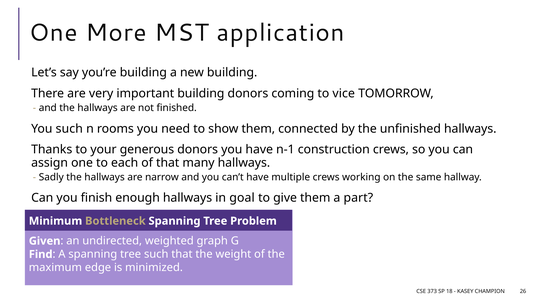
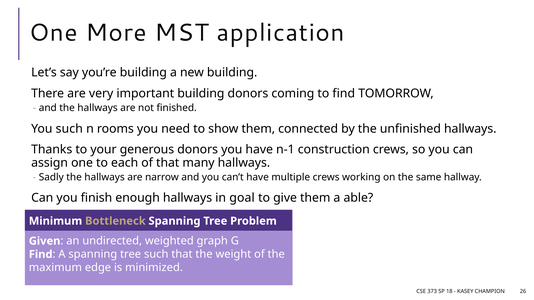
to vice: vice -> find
part: part -> able
